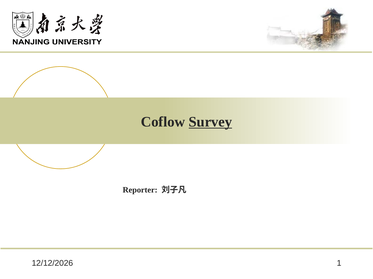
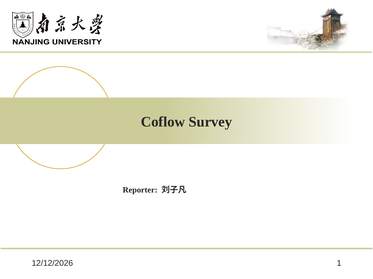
Survey underline: present -> none
